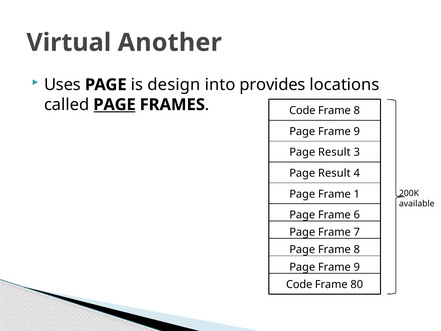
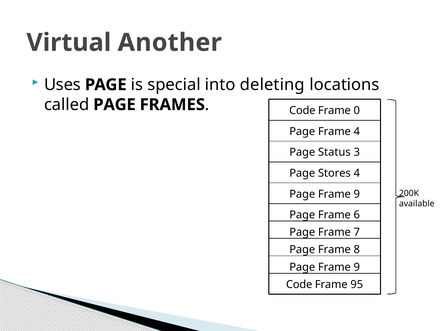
design: design -> special
provides: provides -> deleting
PAGE at (115, 105) underline: present -> none
8 at (357, 111): 8 -> 0
9 at (357, 131): 9 -> 4
Result at (334, 152): Result -> Status
Result at (334, 173): Result -> Stores
1 at (357, 194): 1 -> 9
80: 80 -> 95
